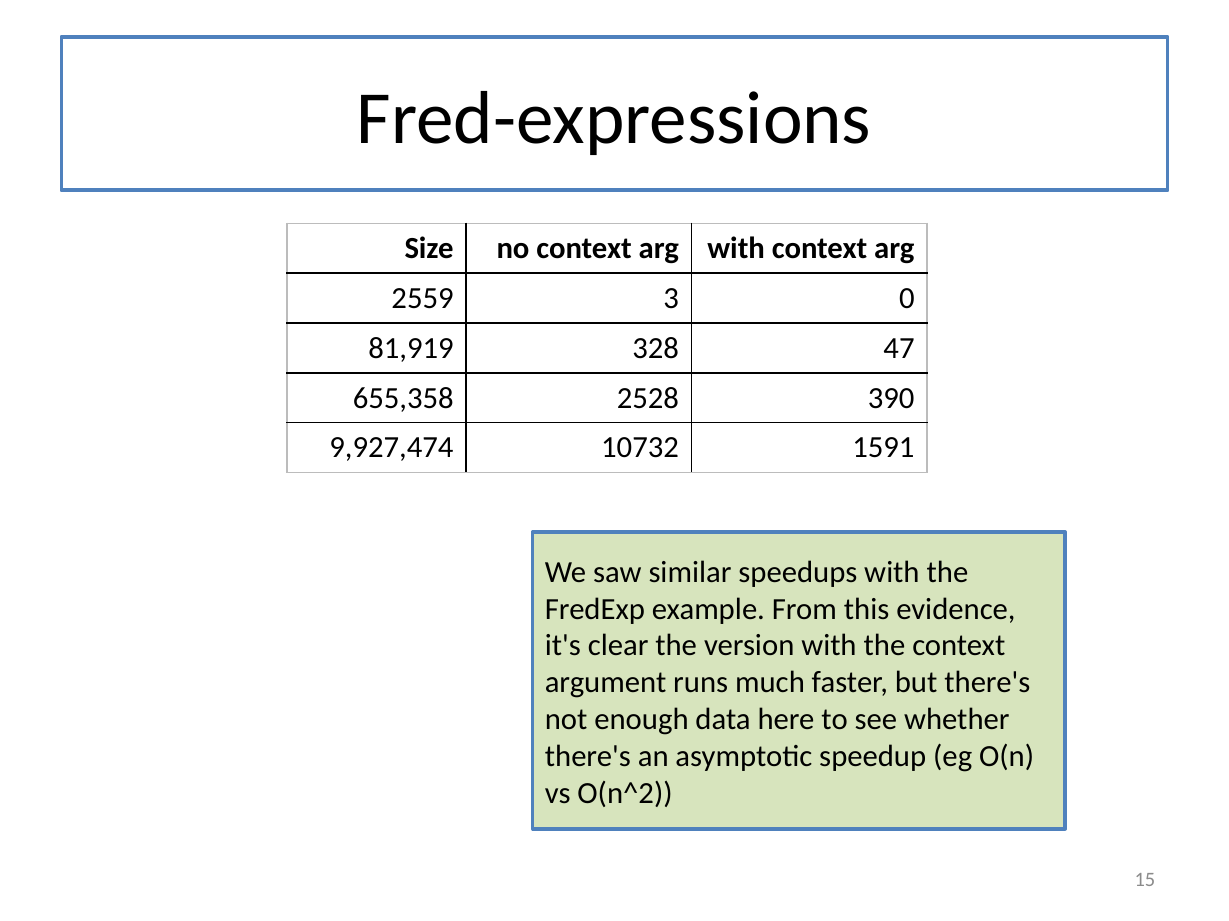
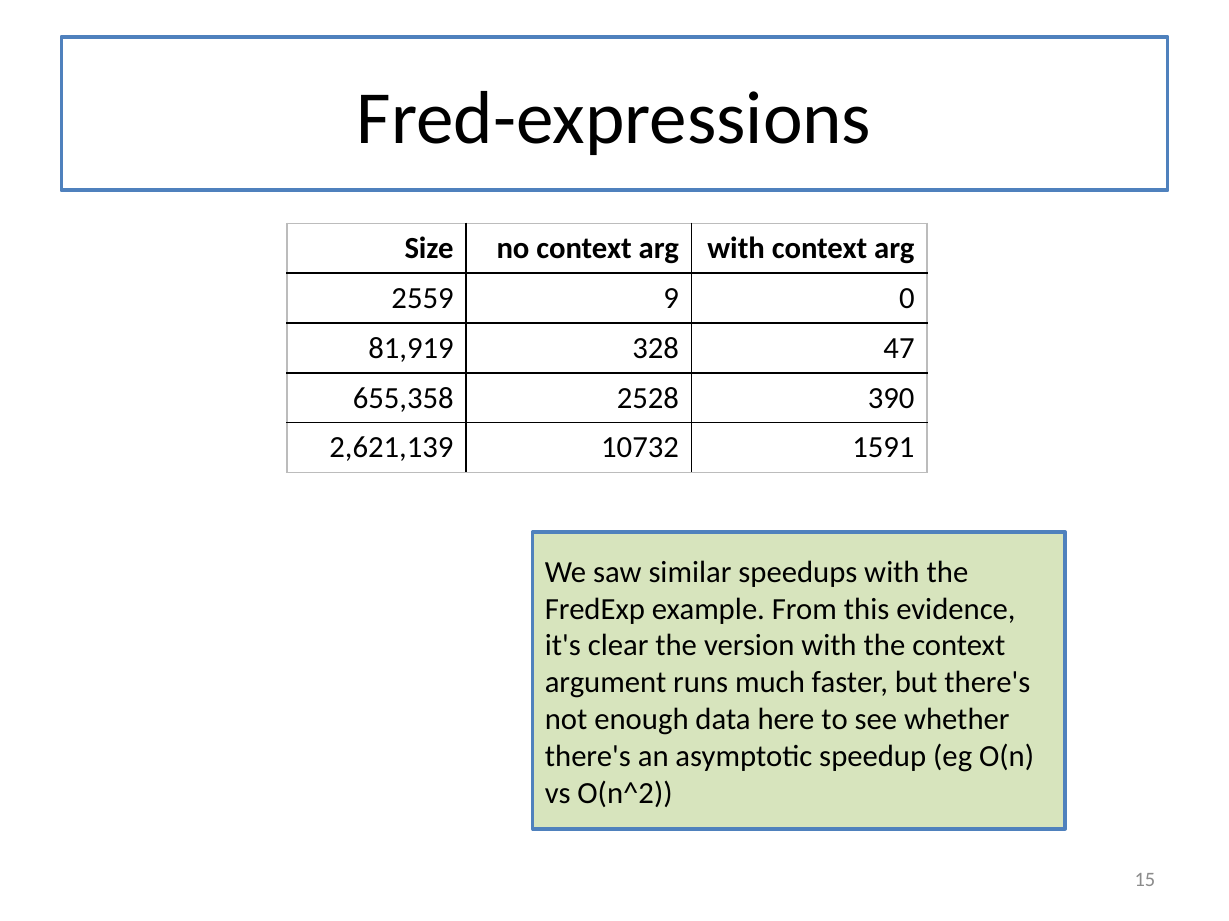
3: 3 -> 9
9,927,474: 9,927,474 -> 2,621,139
